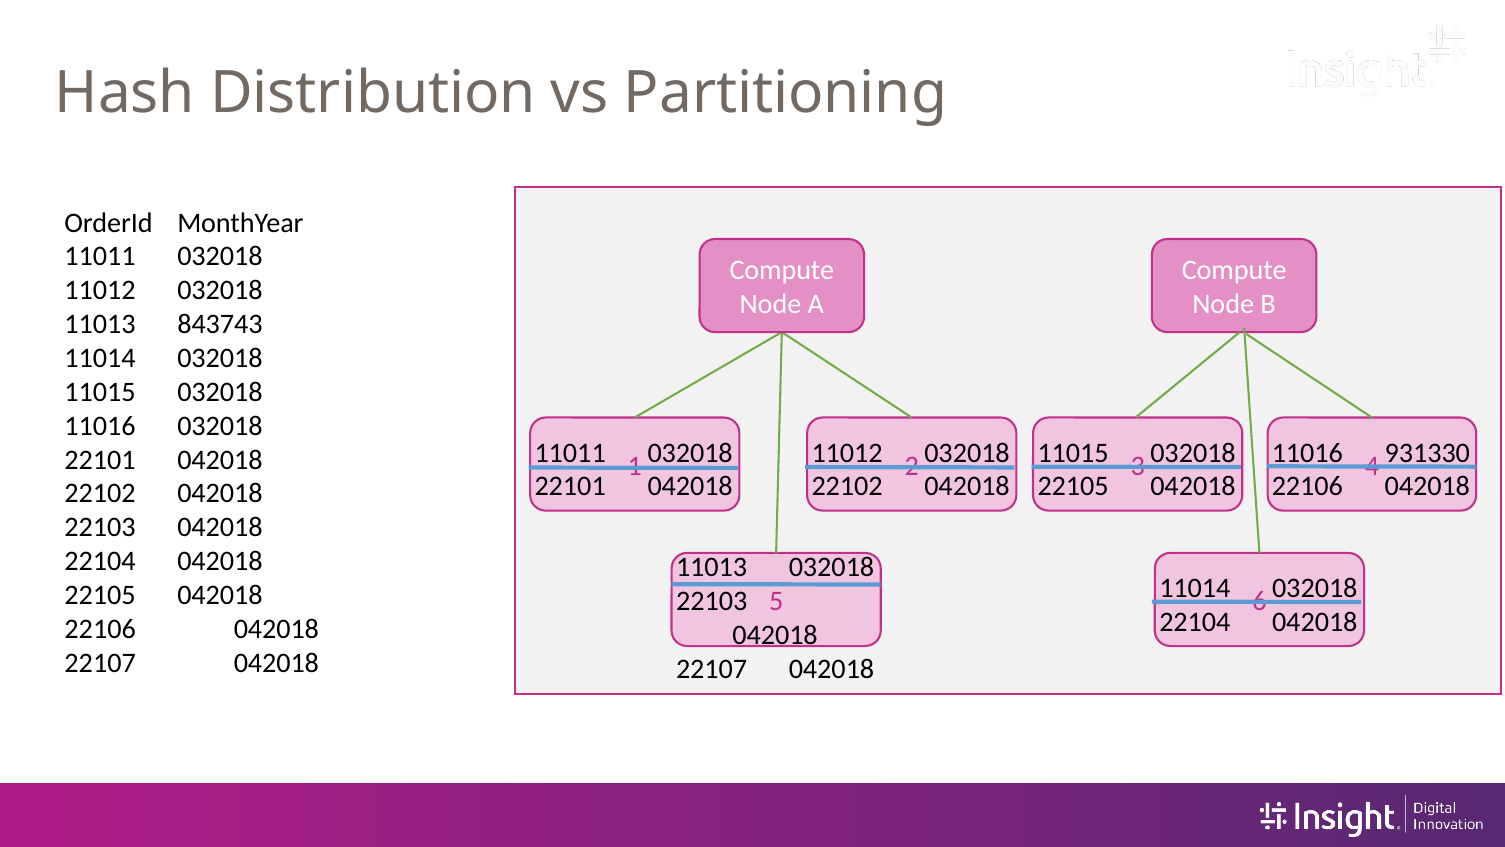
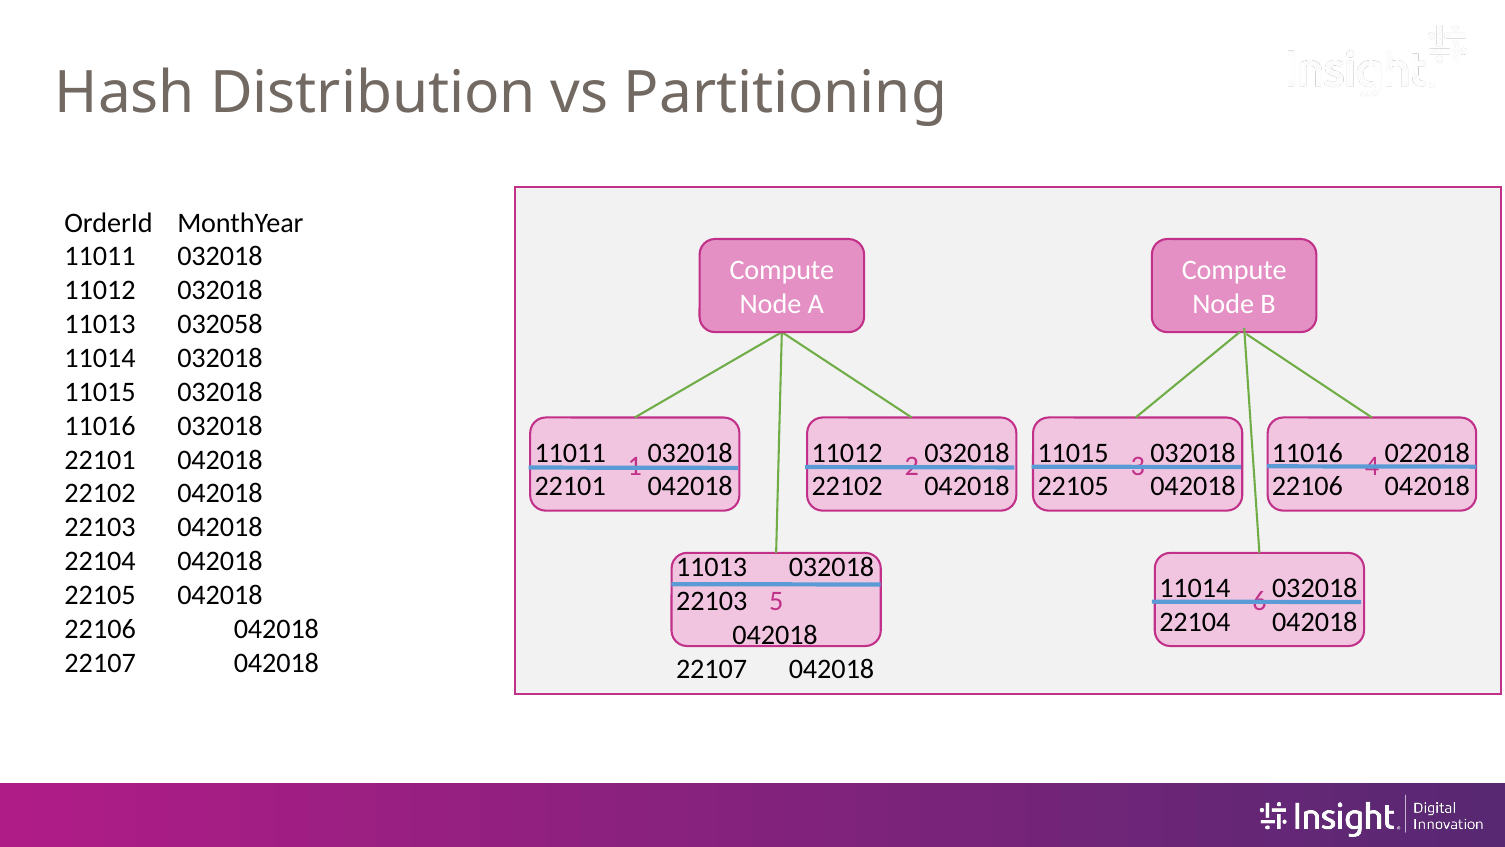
843743: 843743 -> 032058
931330: 931330 -> 022018
